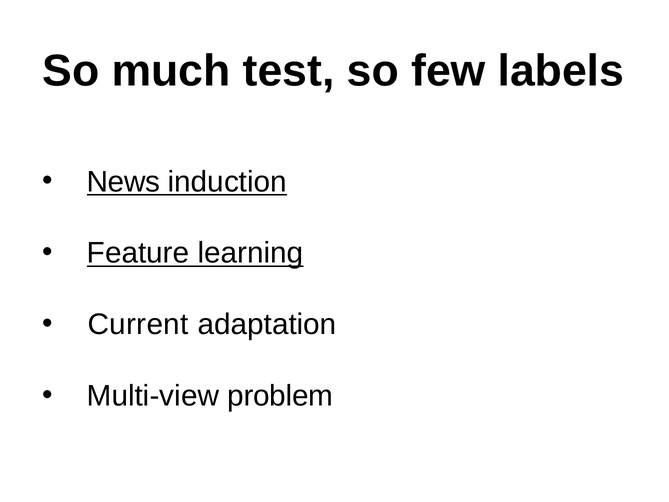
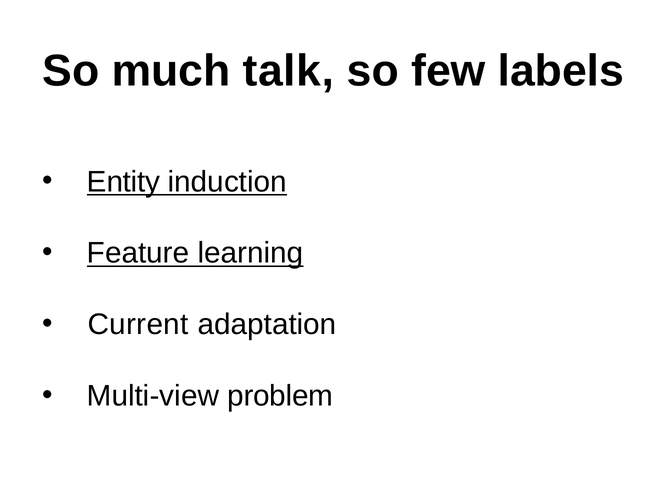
test: test -> talk
News: News -> Entity
